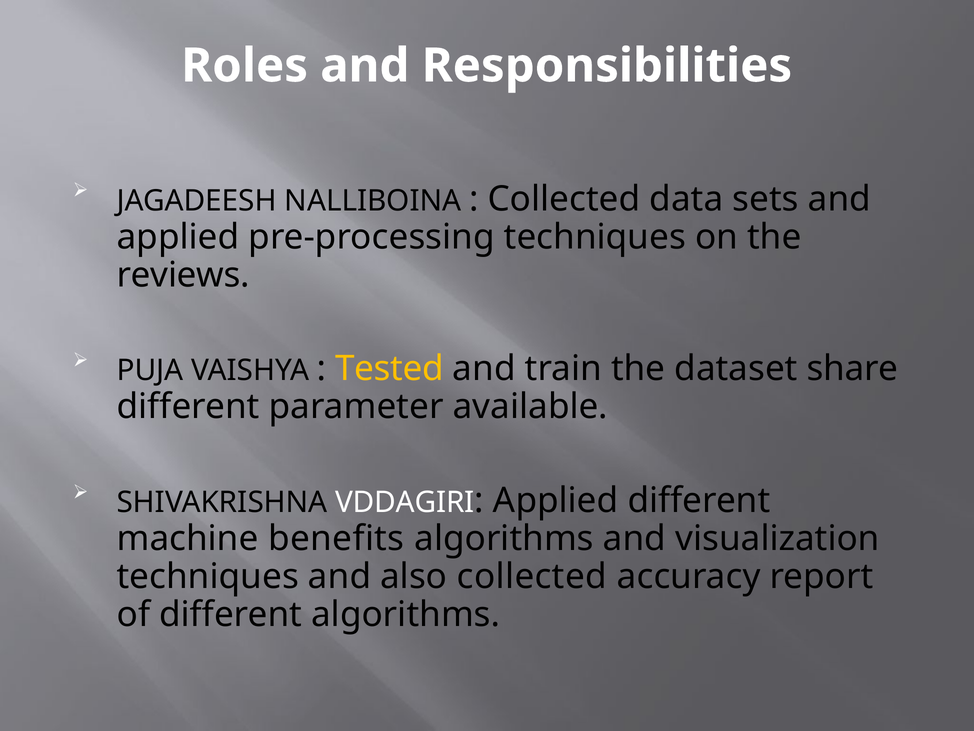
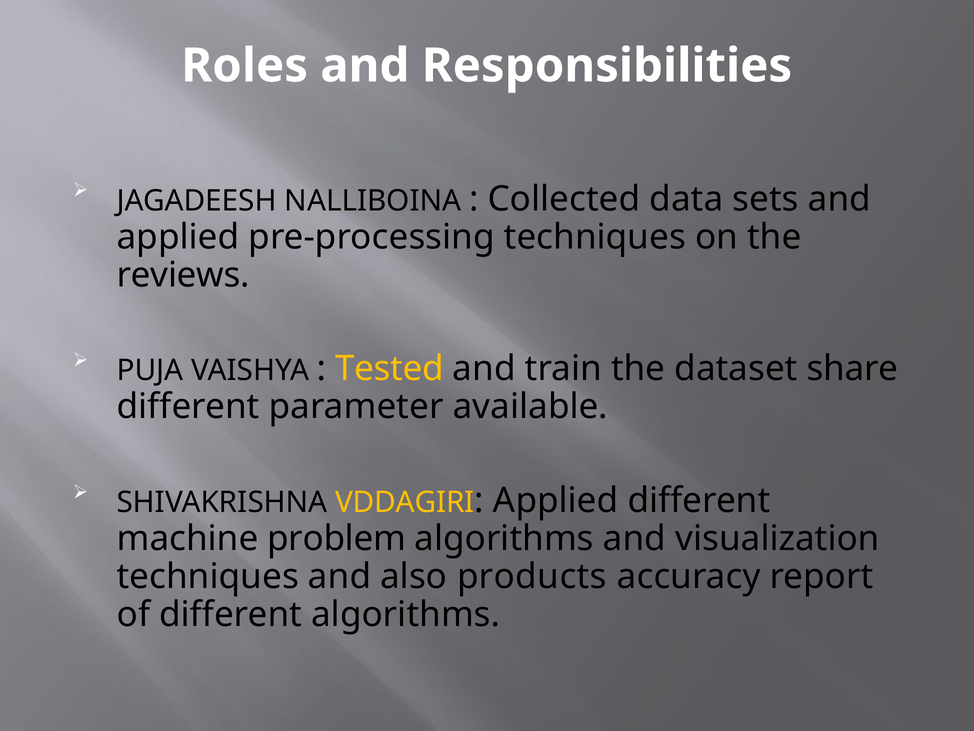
VDDAGIRI colour: white -> yellow
benefits: benefits -> problem
also collected: collected -> products
